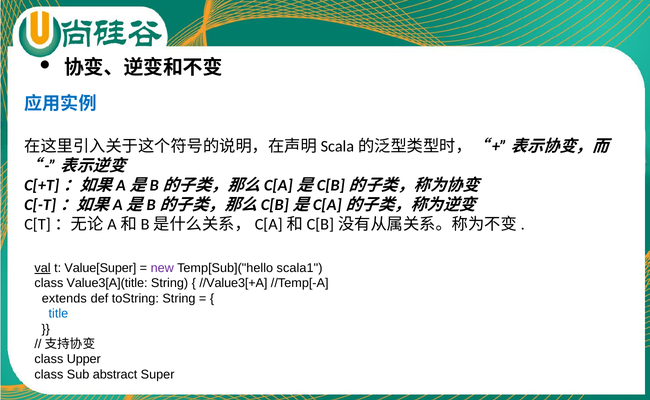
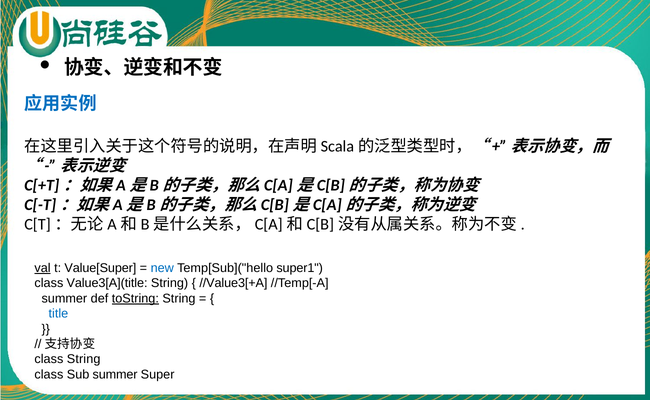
new colour: purple -> blue
scala1: scala1 -> super1
extends at (64, 298): extends -> summer
toString underline: none -> present
class Upper: Upper -> String
Sub abstract: abstract -> summer
